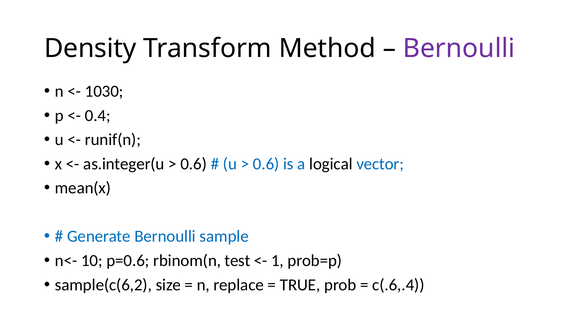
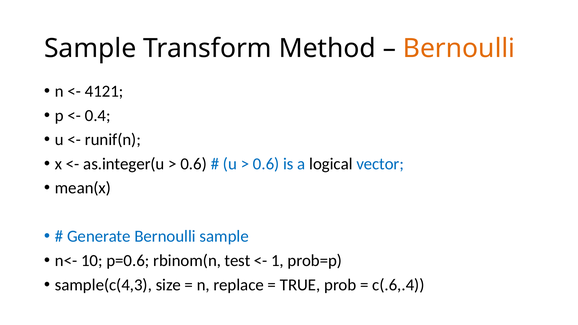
Density at (90, 49): Density -> Sample
Bernoulli at (459, 49) colour: purple -> orange
1030: 1030 -> 4121
sample(c(6,2: sample(c(6,2 -> sample(c(4,3
